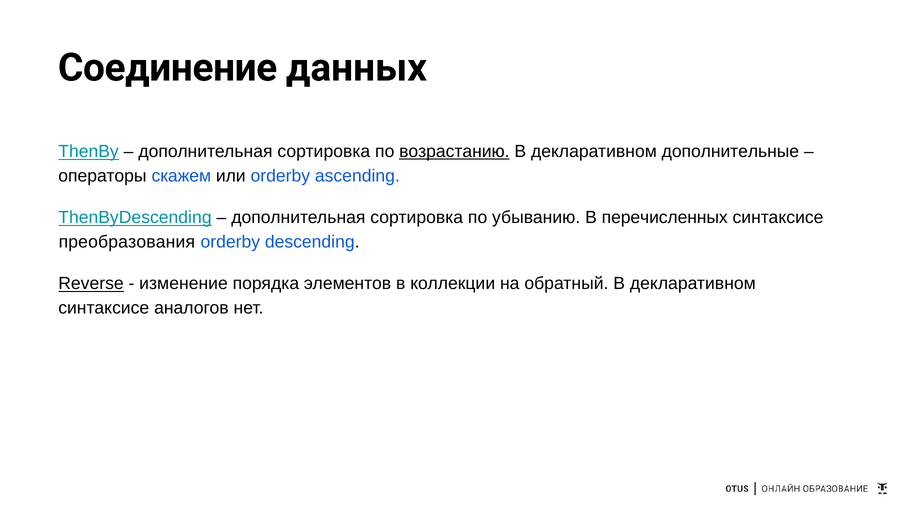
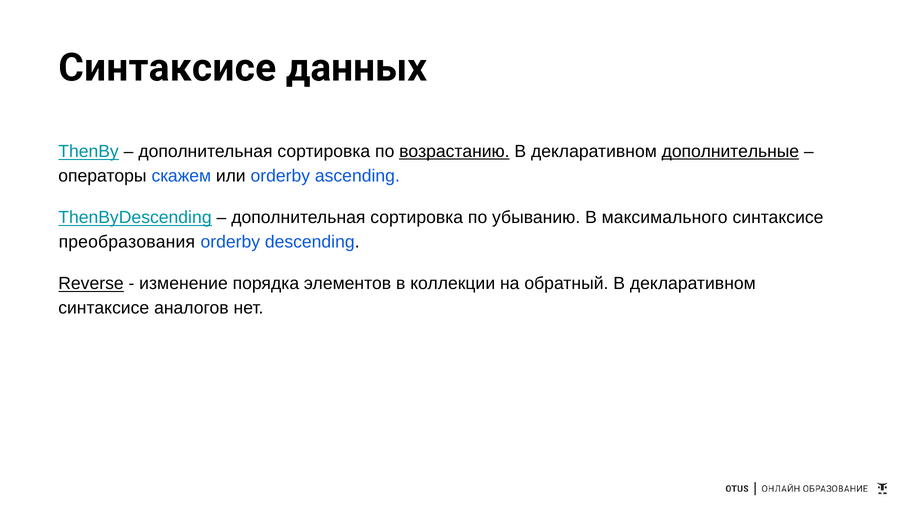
Соединение at (168, 68): Соединение -> Синтаксисе
дополнительные underline: none -> present
перечисленных: перечисленных -> максимального
